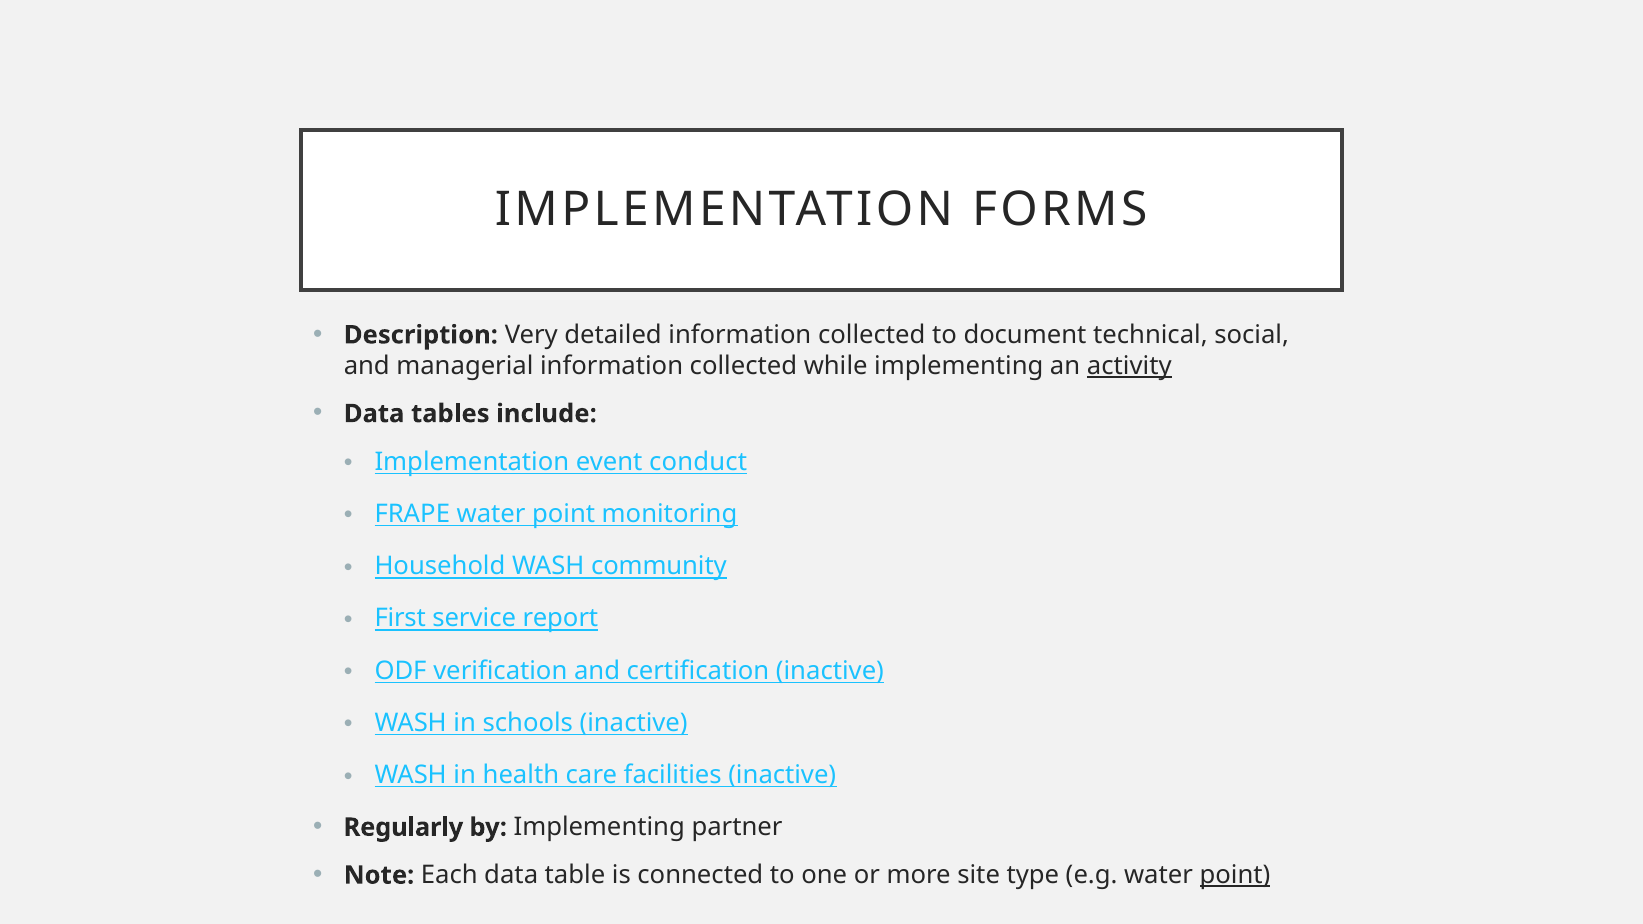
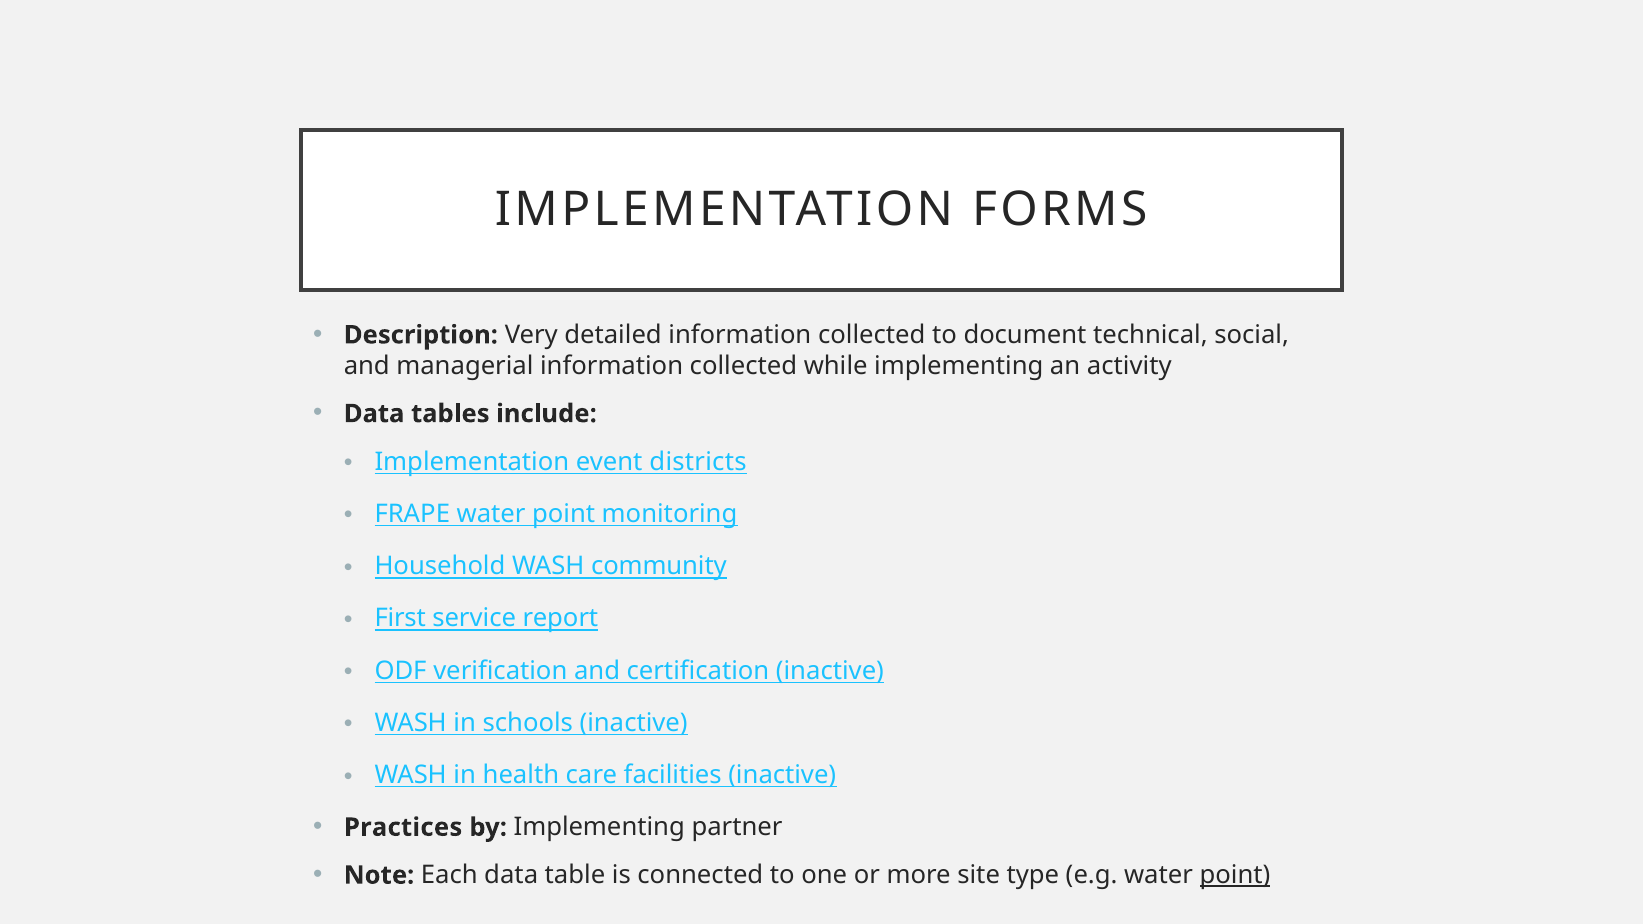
activity underline: present -> none
conduct: conduct -> districts
Regularly: Regularly -> Practices
